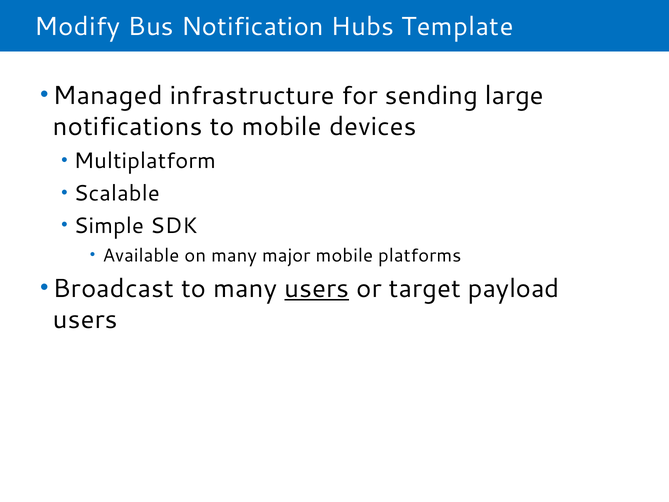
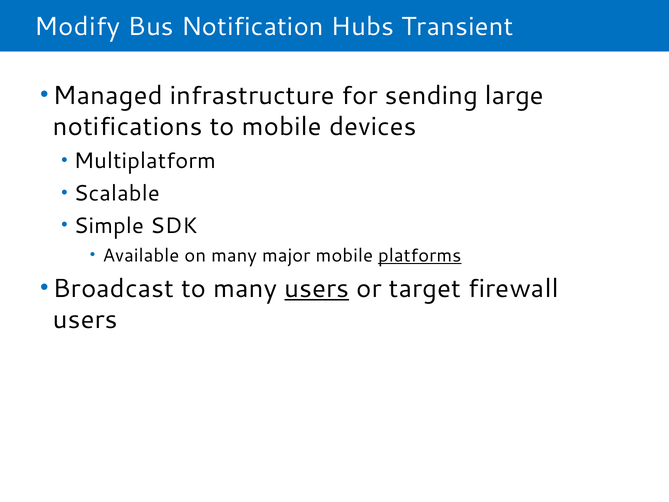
Template: Template -> Transient
platforms underline: none -> present
payload: payload -> firewall
